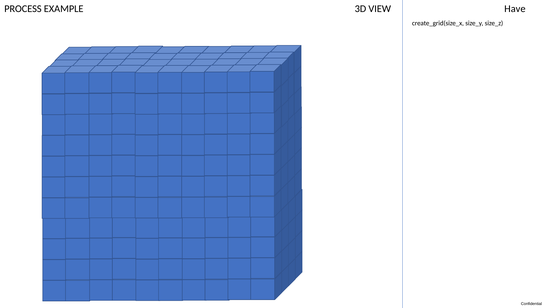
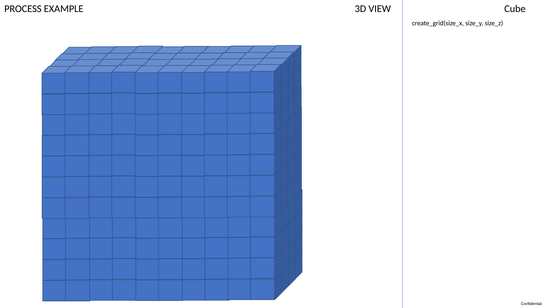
Have: Have -> Cube
